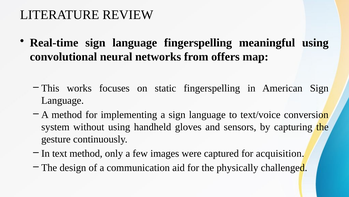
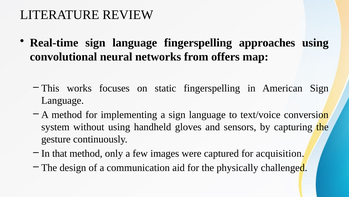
meaningful: meaningful -> approaches
text: text -> that
